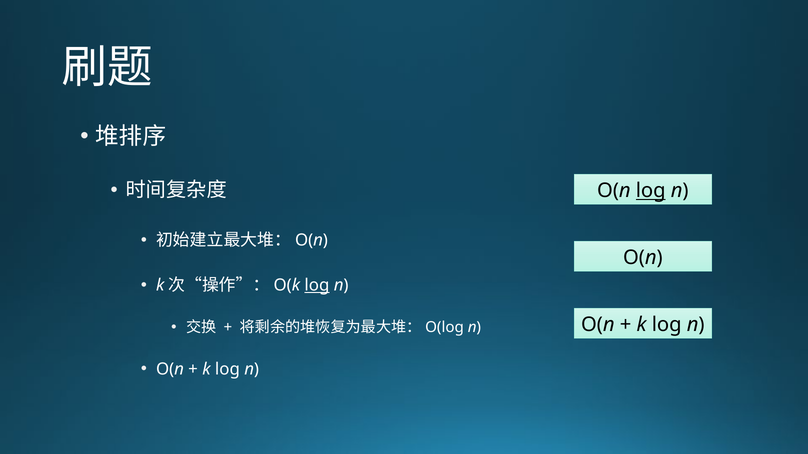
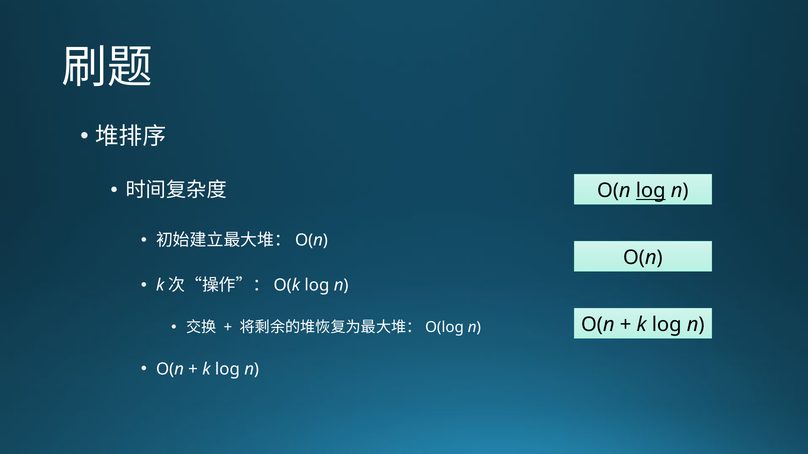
log at (317, 285) underline: present -> none
